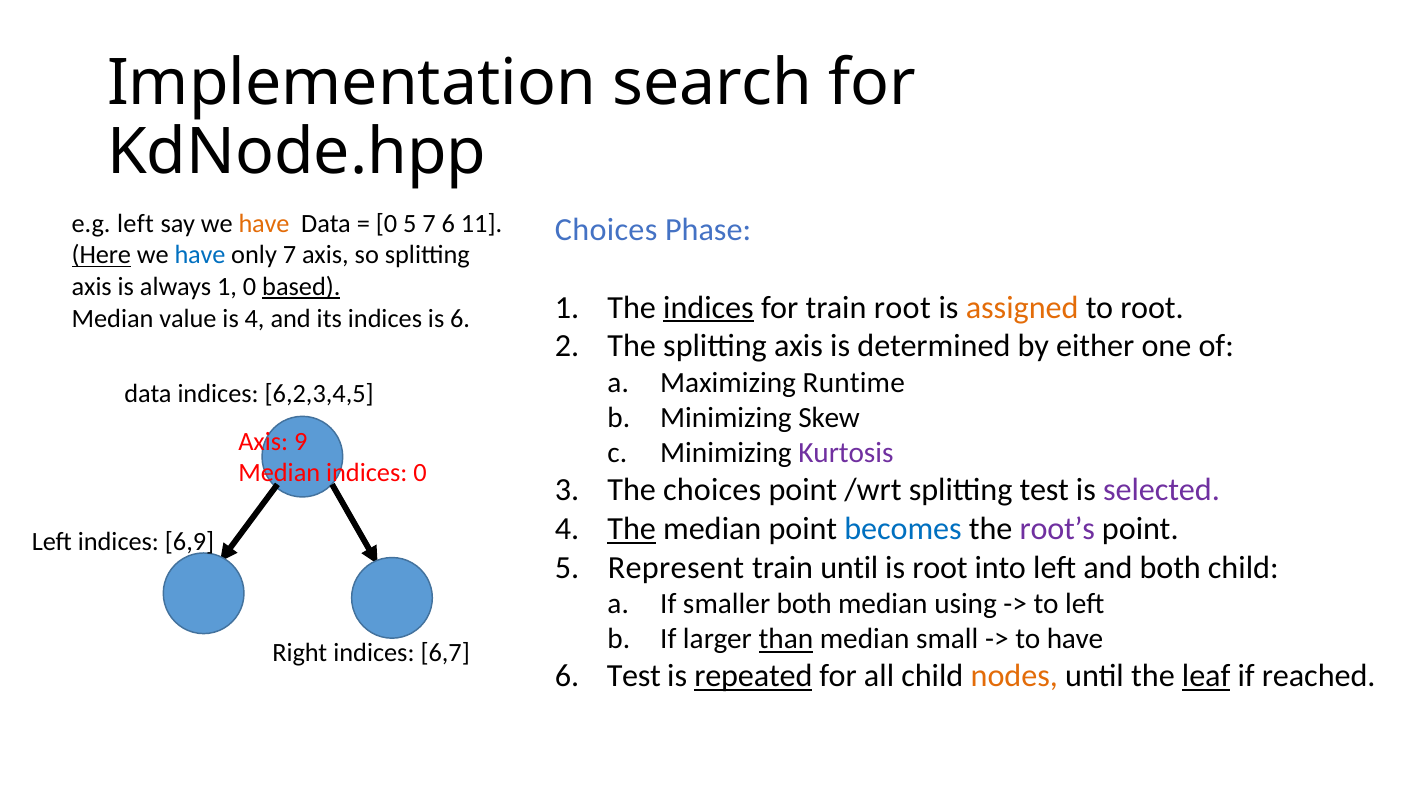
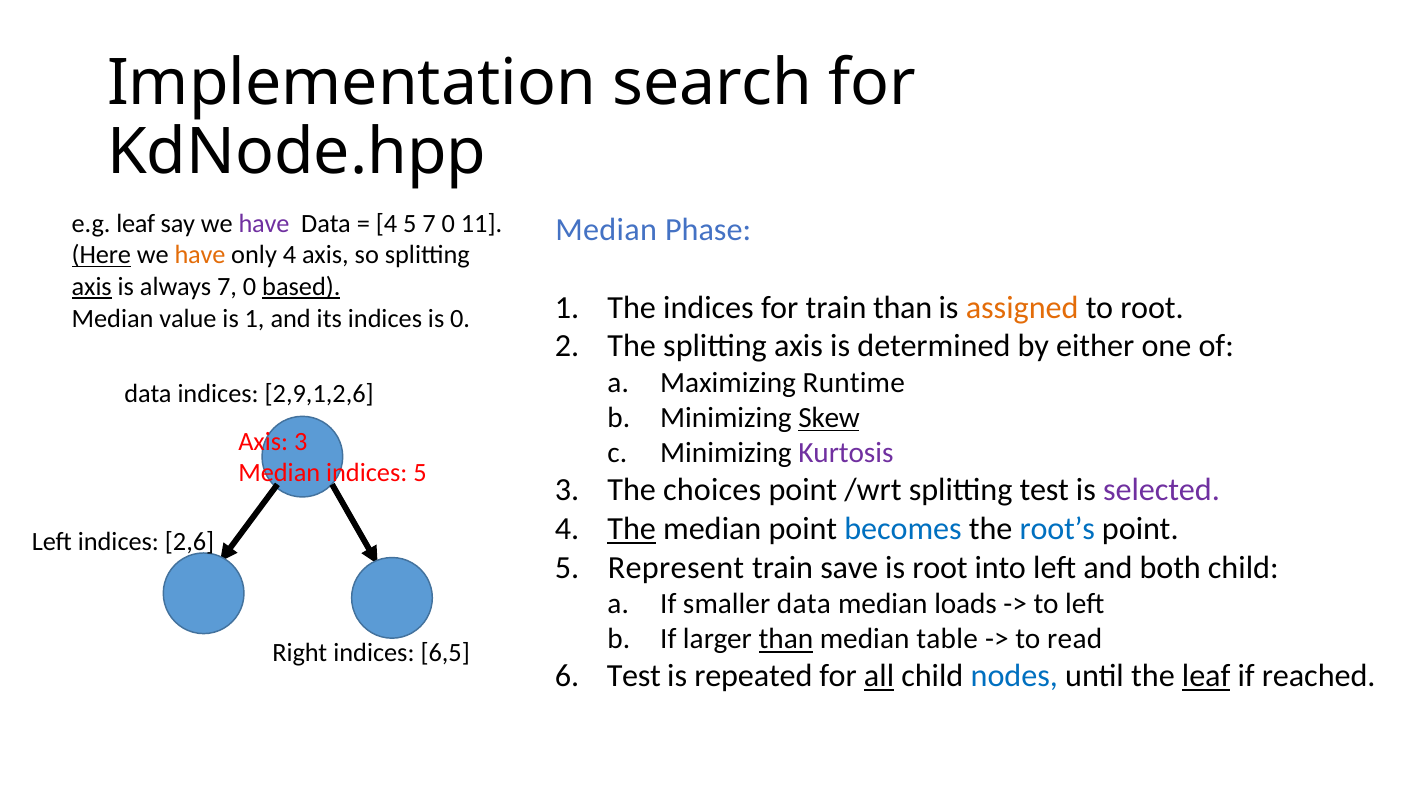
e.g left: left -> leaf
have at (264, 224) colour: orange -> purple
0 at (387, 224): 0 -> 4
5 7 6: 6 -> 0
Choices at (606, 230): Choices -> Median
have at (200, 255) colour: blue -> orange
only 7: 7 -> 4
axis at (92, 287) underline: none -> present
always 1: 1 -> 7
indices at (708, 308) underline: present -> none
train root: root -> than
is 4: 4 -> 1
is 6: 6 -> 0
6,2,3,4,5: 6,2,3,4,5 -> 2,9,1,2,6
Skew underline: none -> present
Axis 9: 9 -> 3
indices 0: 0 -> 5
root’s colour: purple -> blue
6,9: 6,9 -> 2,6
train until: until -> save
smaller both: both -> data
using: using -> loads
small: small -> table
to have: have -> read
6,7: 6,7 -> 6,5
repeated underline: present -> none
all underline: none -> present
nodes colour: orange -> blue
